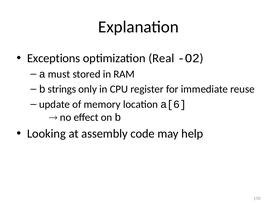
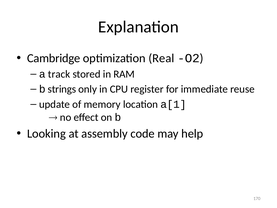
Exceptions: Exceptions -> Cambridge
must: must -> track
a[6: a[6 -> a[1
